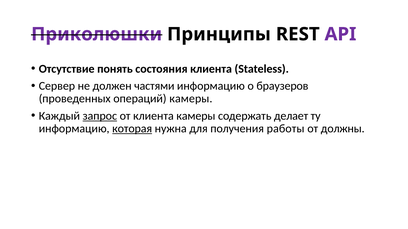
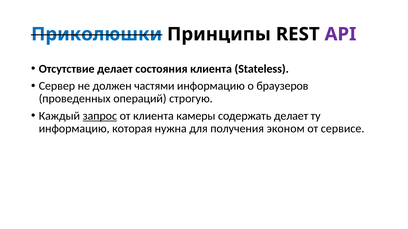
Приколюшки colour: purple -> blue
Отсутствие понять: понять -> делает
операций камеры: камеры -> строгую
которая underline: present -> none
работы: работы -> эконом
должны: должны -> сервисе
